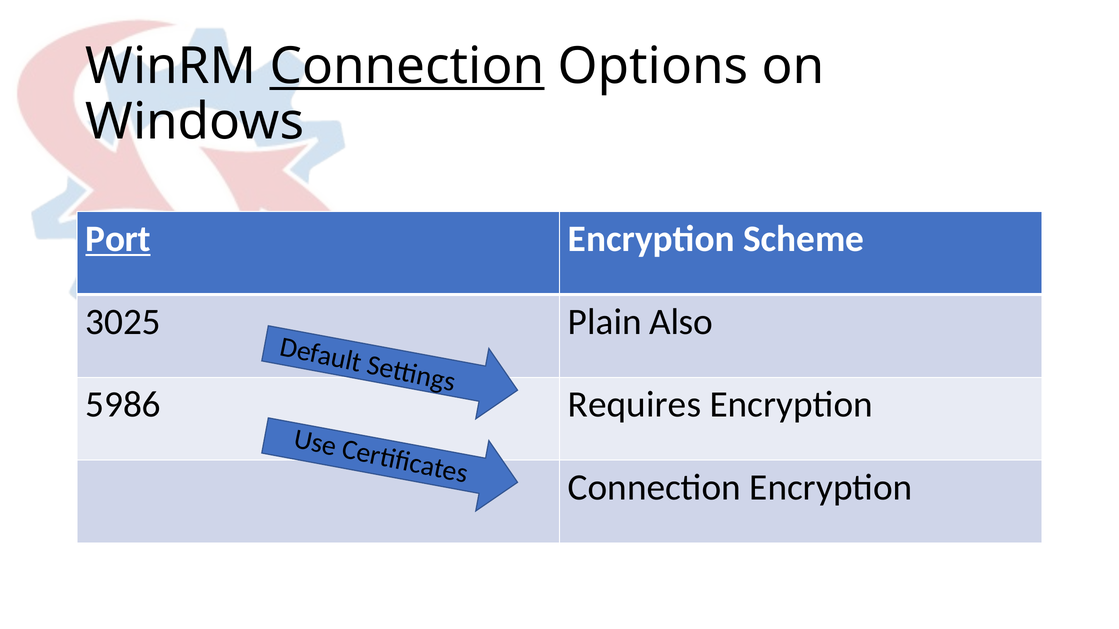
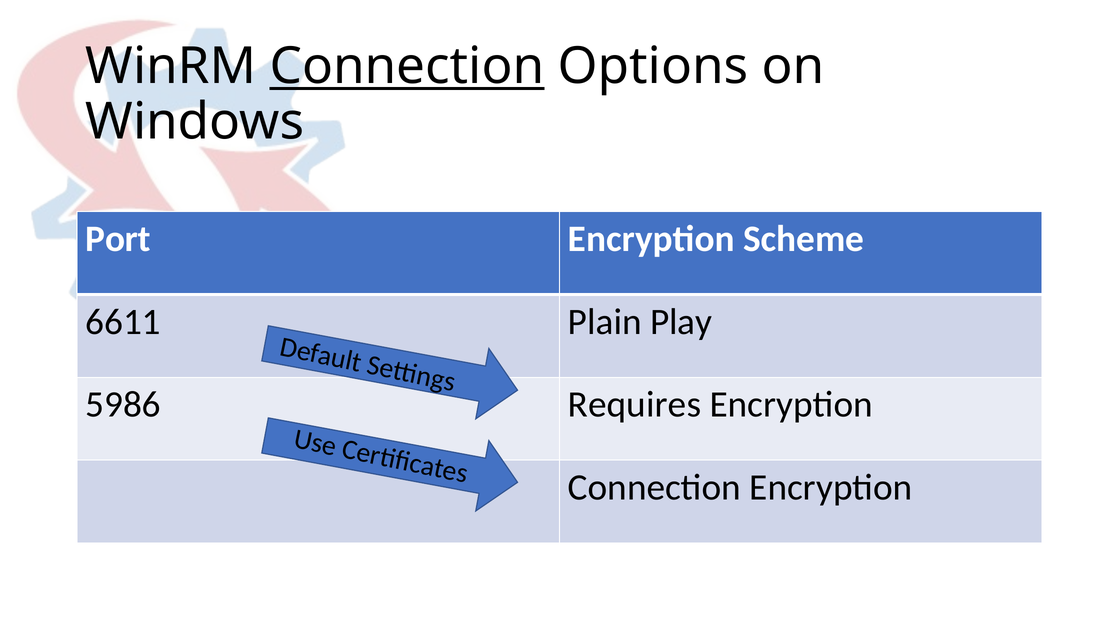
Port underline: present -> none
3025: 3025 -> 6611
Also: Also -> Play
